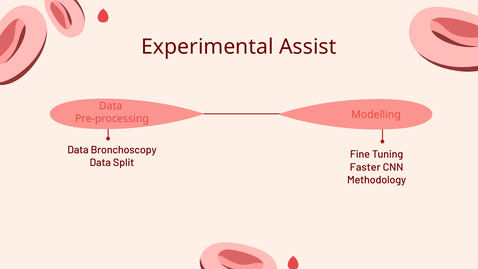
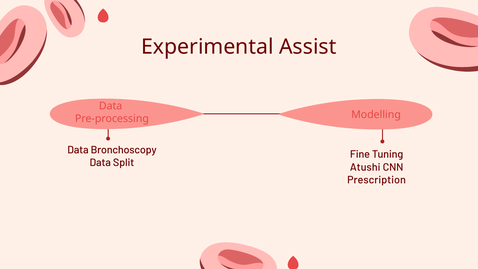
Faster: Faster -> Atushi
Methodology: Methodology -> Prescription
